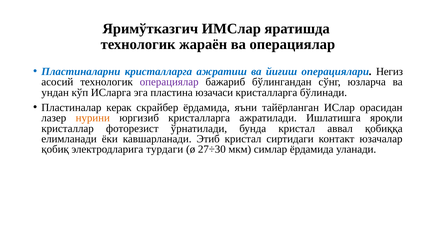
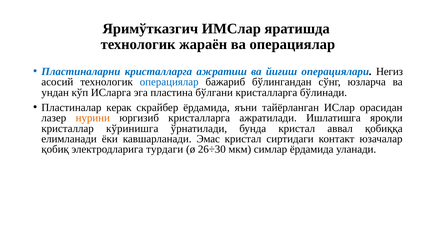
операциялар at (169, 82) colour: purple -> blue
юзачаси: юзачаси -> бўлгани
фоторезист: фоторезист -> кўринишга
Этиб: Этиб -> Эмас
27÷30: 27÷30 -> 26÷30
